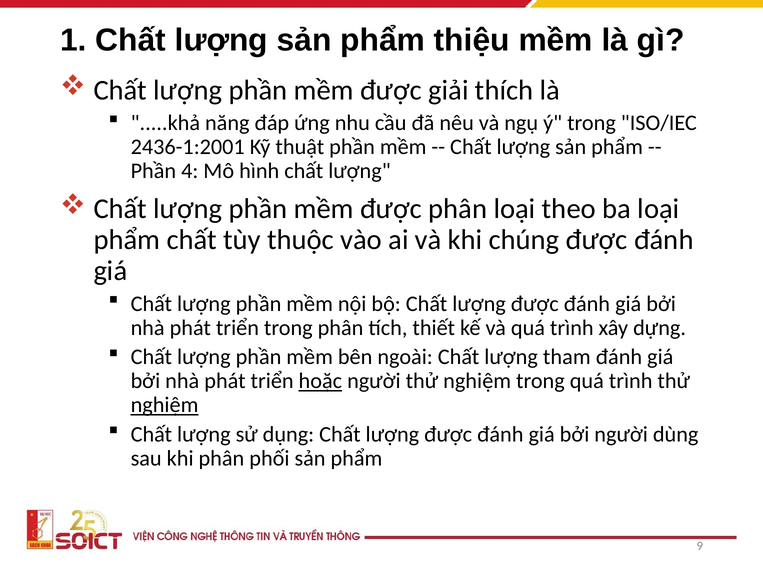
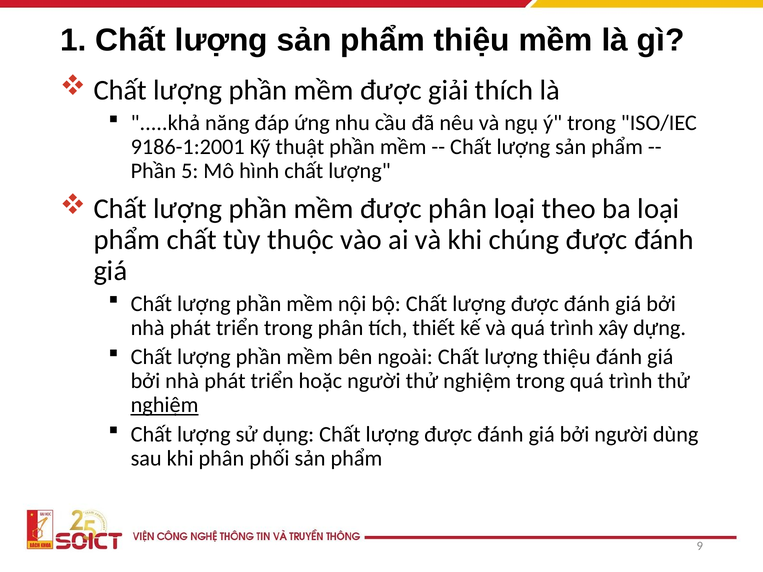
2436-1:2001: 2436-1:2001 -> 9186-1:2001
4: 4 -> 5
lượng tham: tham -> thiệu
hoặc underline: present -> none
